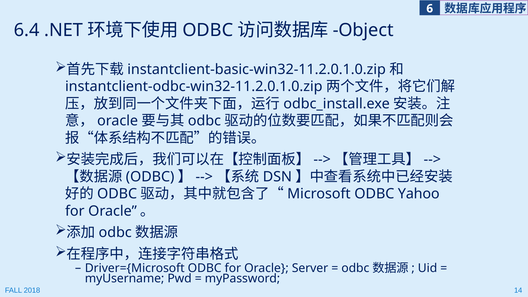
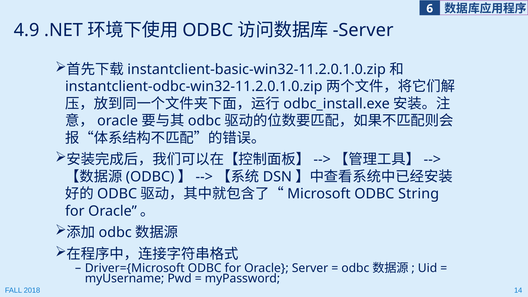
6.4: 6.4 -> 4.9
Object at (363, 30): Object -> Server
Yahoo: Yahoo -> String
